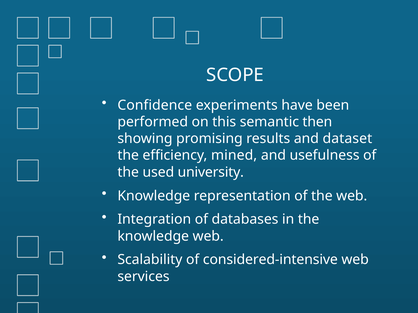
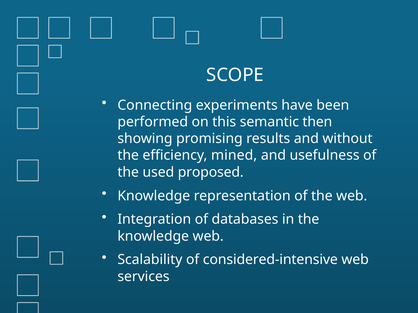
Confidence: Confidence -> Connecting
dataset: dataset -> without
university: university -> proposed
